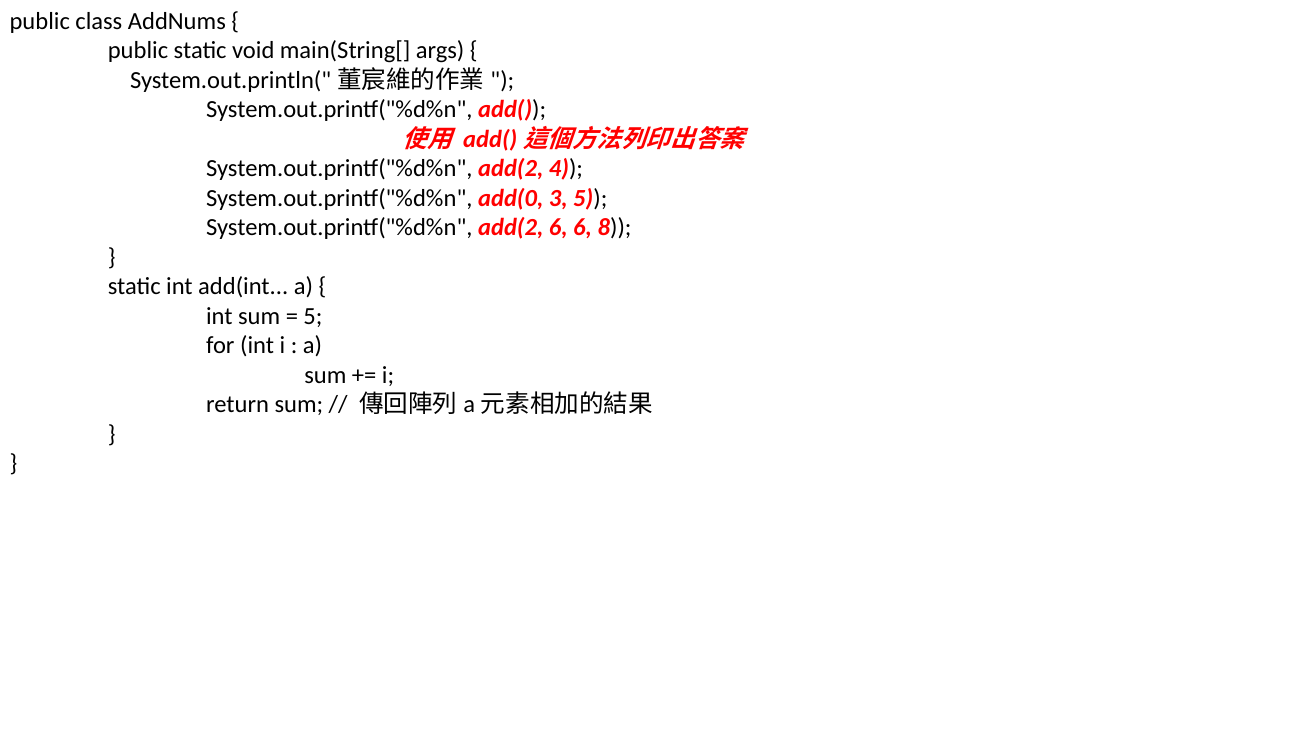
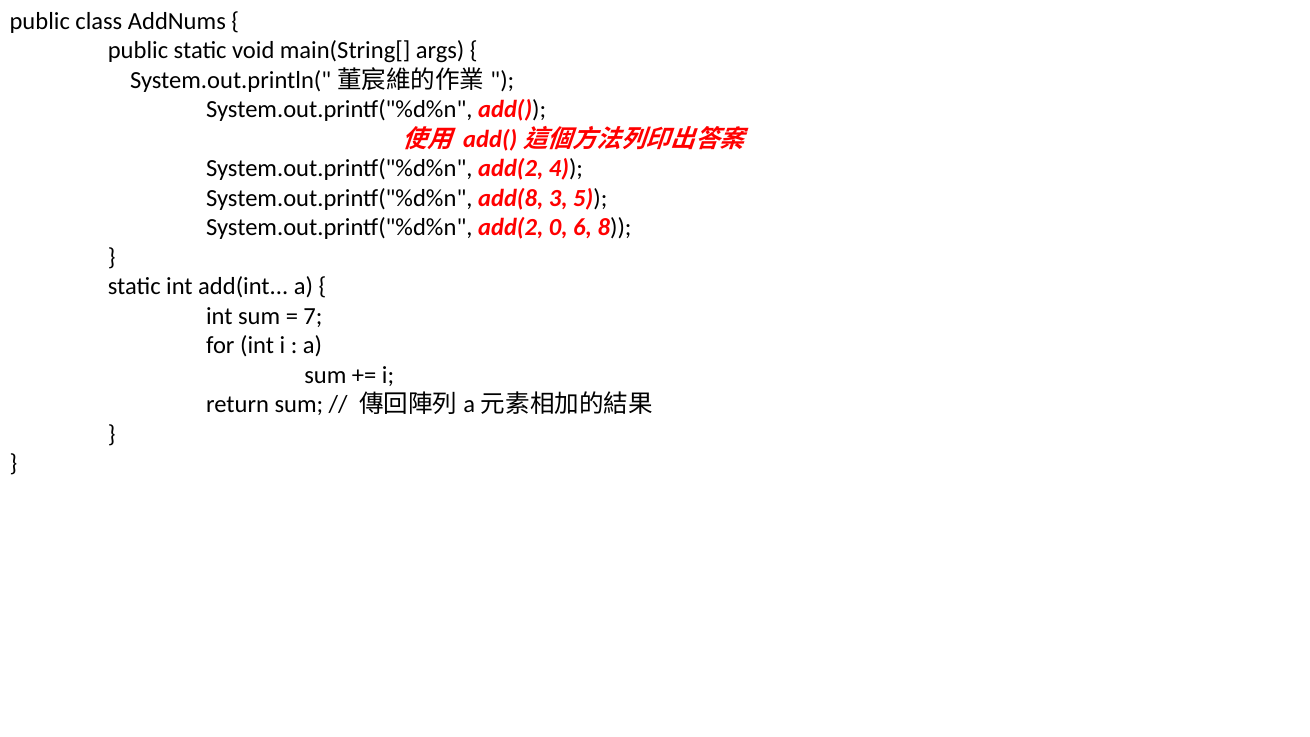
add(0: add(0 -> add(8
add(2 6: 6 -> 0
5 at (313, 316): 5 -> 7
